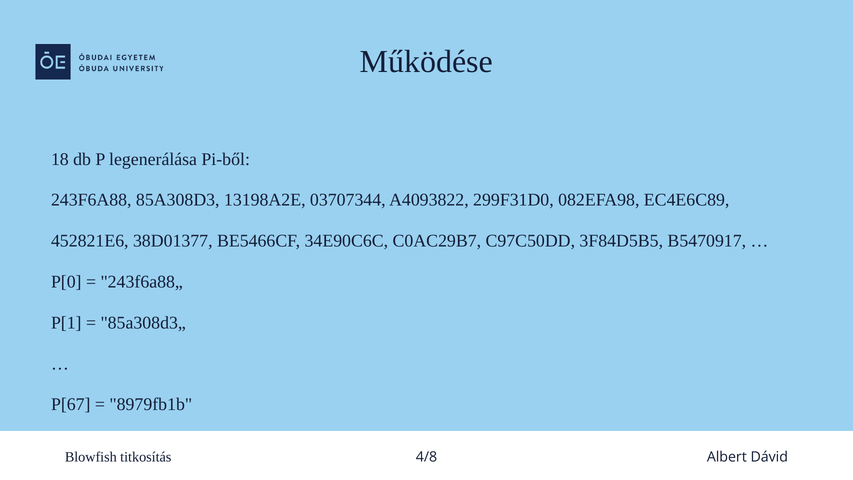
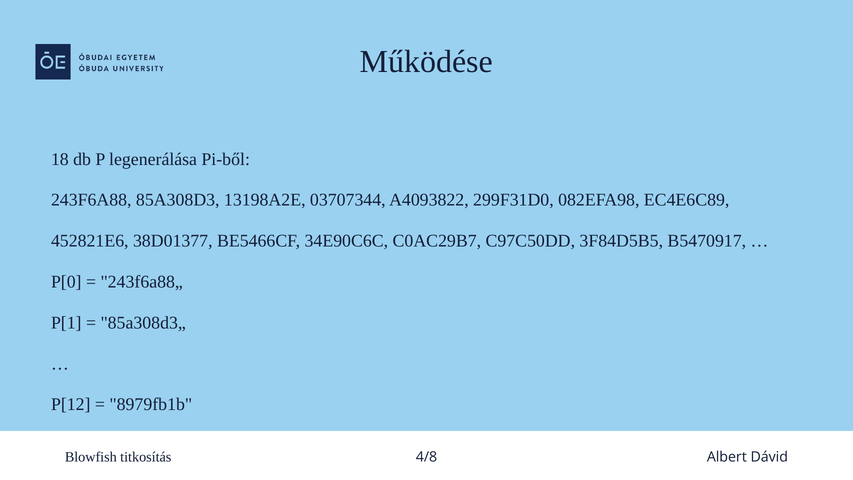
P[67: P[67 -> P[12
